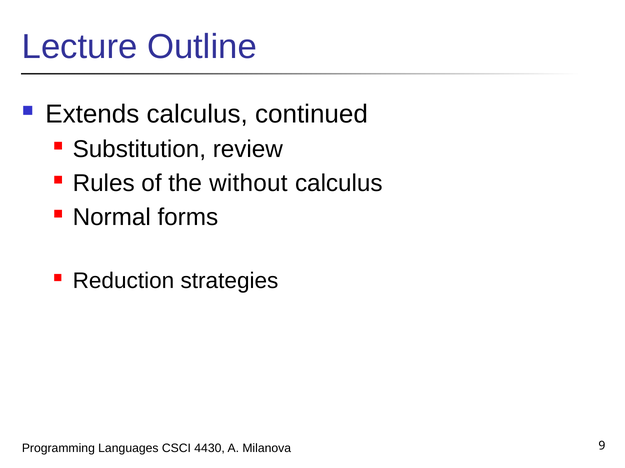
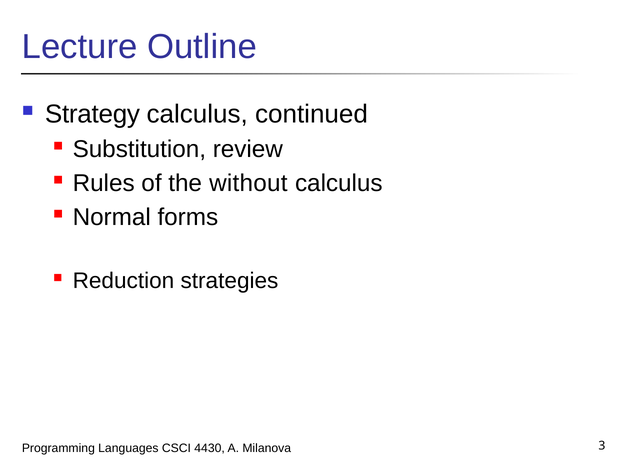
Extends: Extends -> Strategy
9: 9 -> 3
